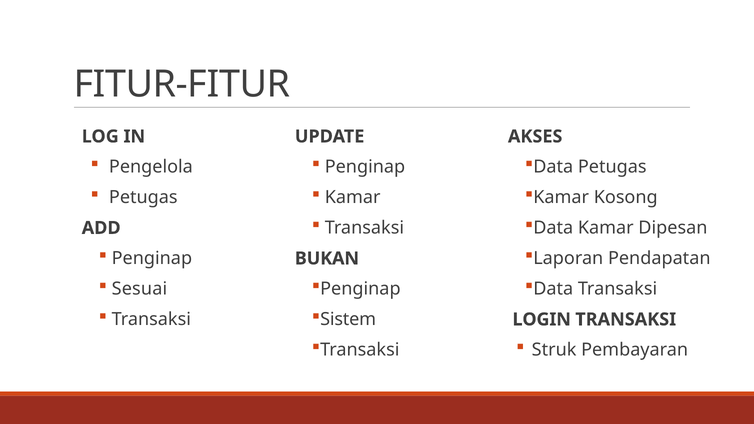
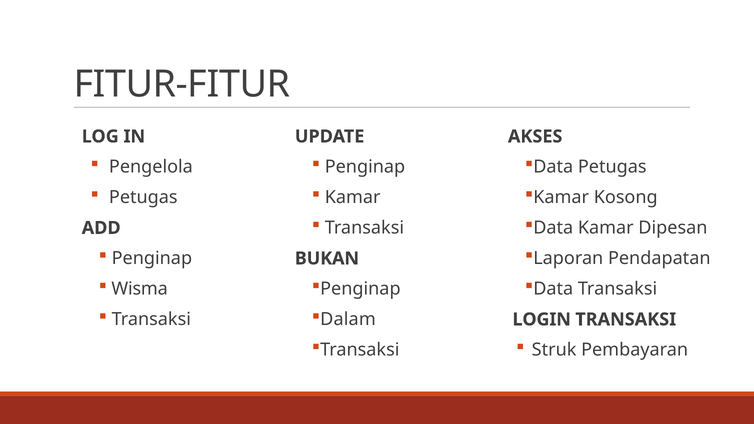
Sesuai: Sesuai -> Wisma
Sistem: Sistem -> Dalam
